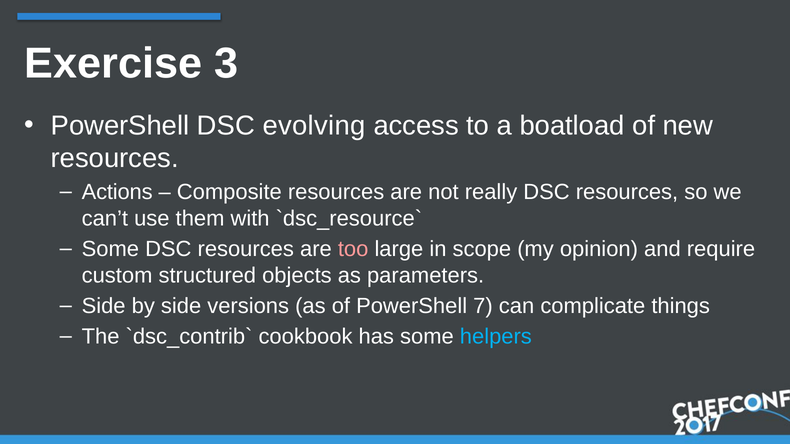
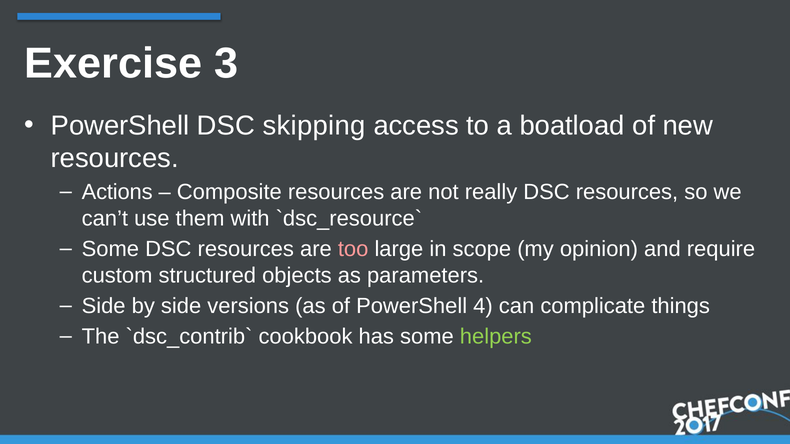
evolving: evolving -> skipping
7: 7 -> 4
helpers colour: light blue -> light green
